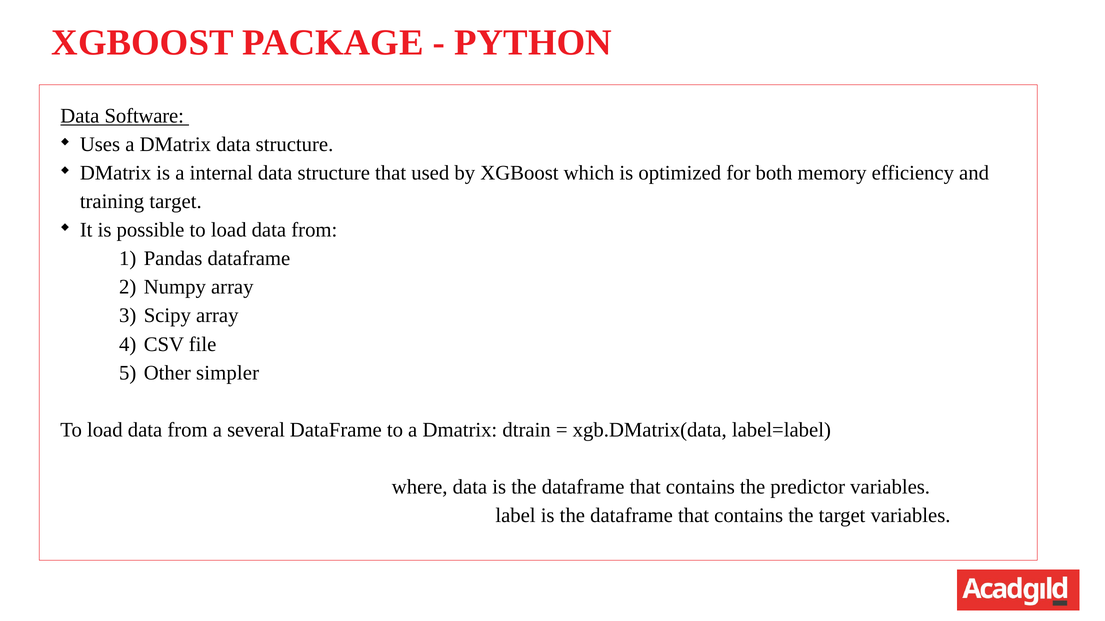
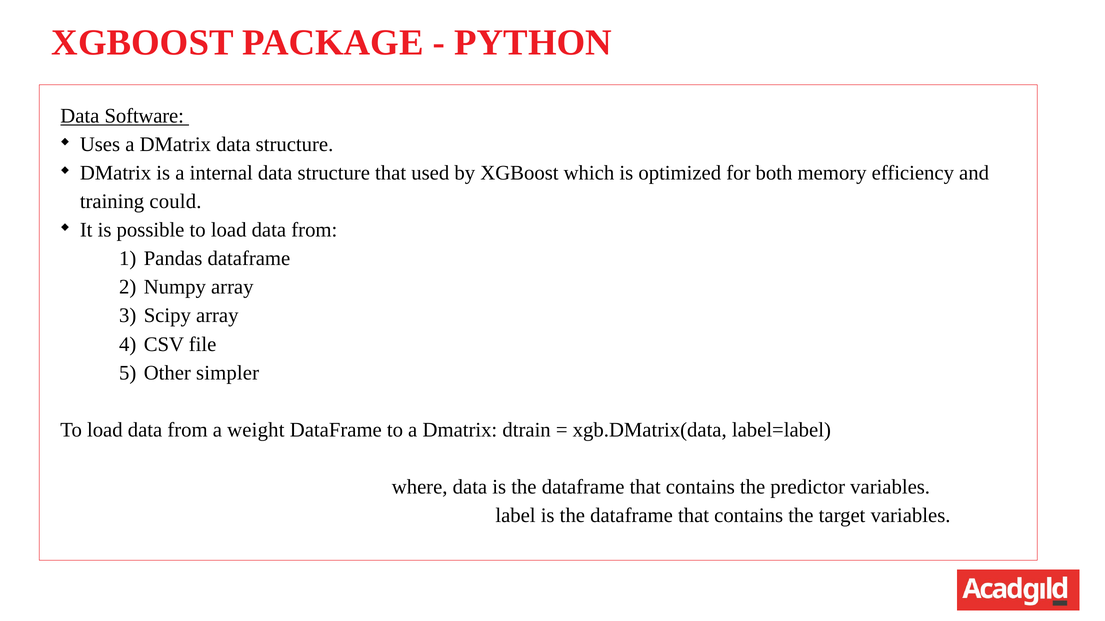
training target: target -> could
several: several -> weight
